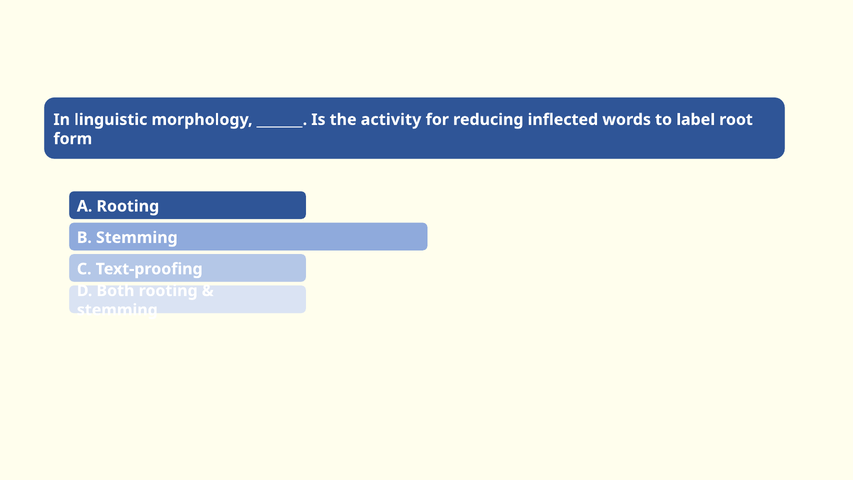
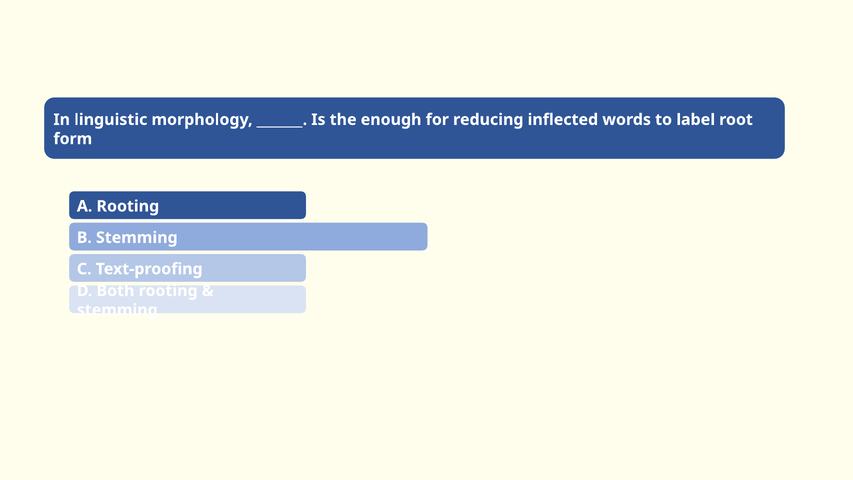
activity: activity -> enough
